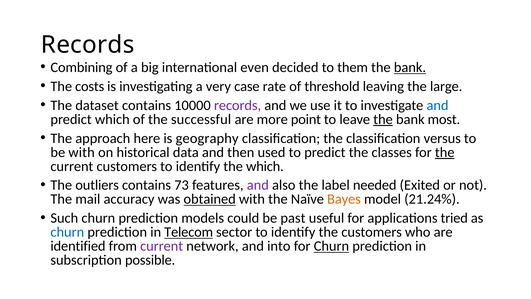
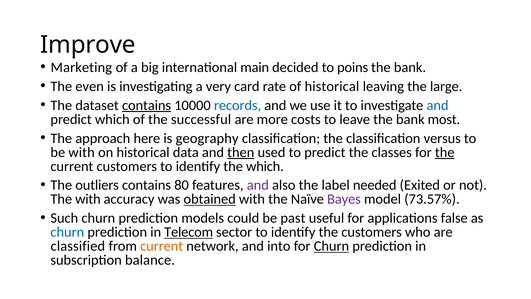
Records at (88, 45): Records -> Improve
Combining: Combining -> Marketing
even: even -> main
them: them -> poins
bank at (410, 67) underline: present -> none
costs: costs -> even
case: case -> card
of threshold: threshold -> historical
contains at (147, 105) underline: none -> present
records at (238, 105) colour: purple -> blue
point: point -> costs
the at (383, 119) underline: present -> none
then underline: none -> present
73: 73 -> 80
The mail: mail -> with
Bayes colour: orange -> purple
21.24%: 21.24% -> 73.57%
tried: tried -> false
identified: identified -> classified
current at (162, 246) colour: purple -> orange
possible: possible -> balance
